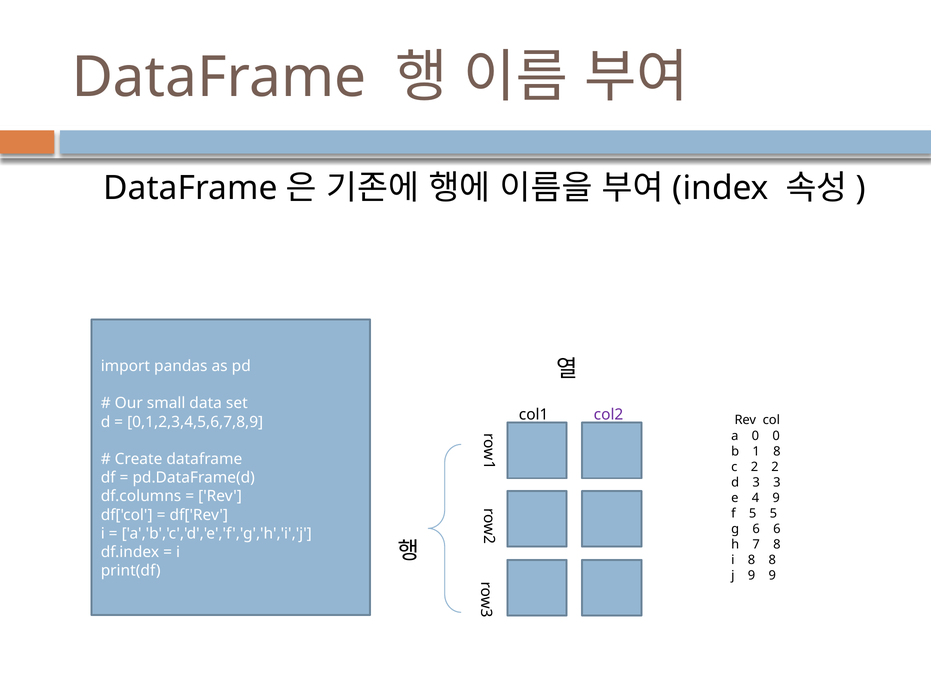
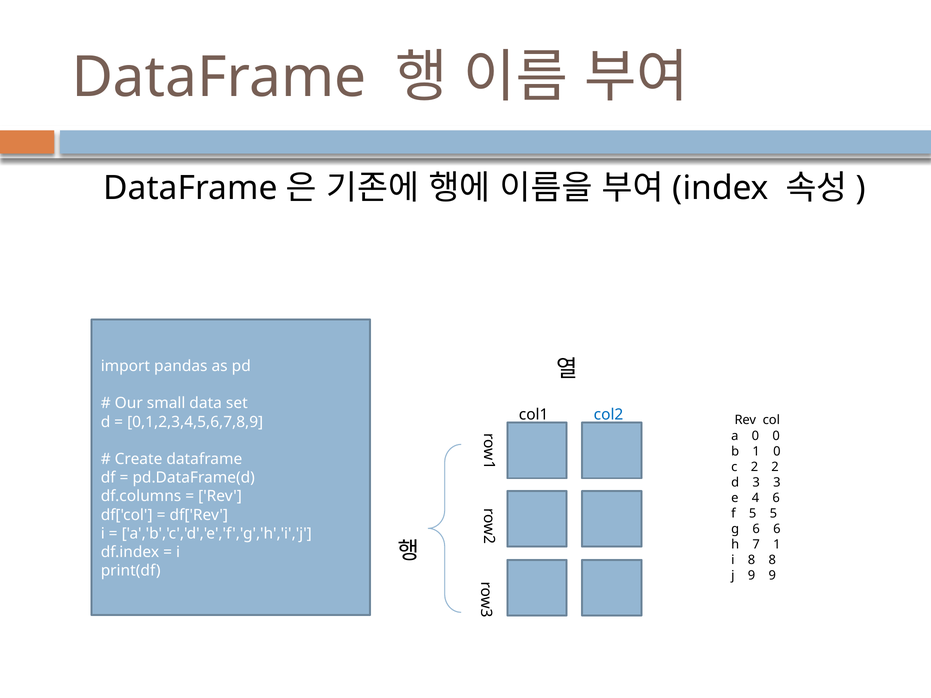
col2 colour: purple -> blue
1 8: 8 -> 0
4 9: 9 -> 6
7 8: 8 -> 1
